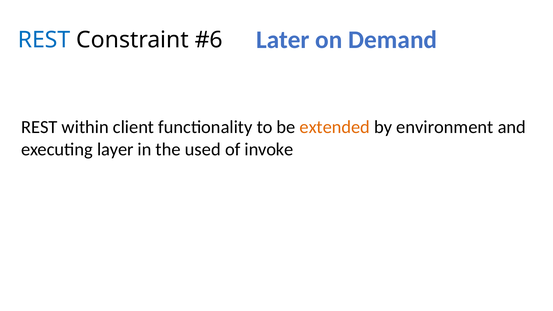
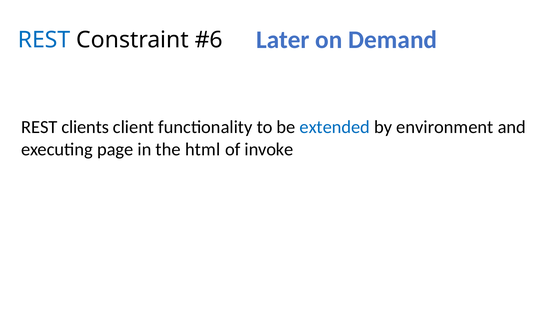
within: within -> clients
extended colour: orange -> blue
layer: layer -> page
used: used -> html
